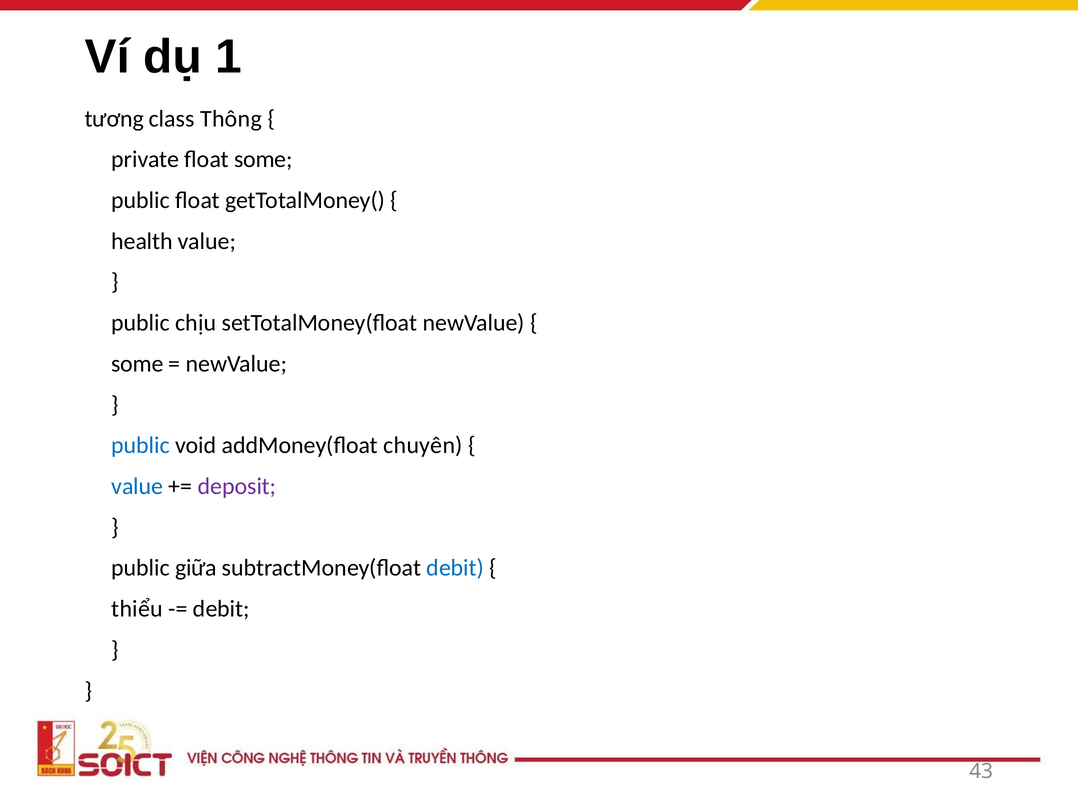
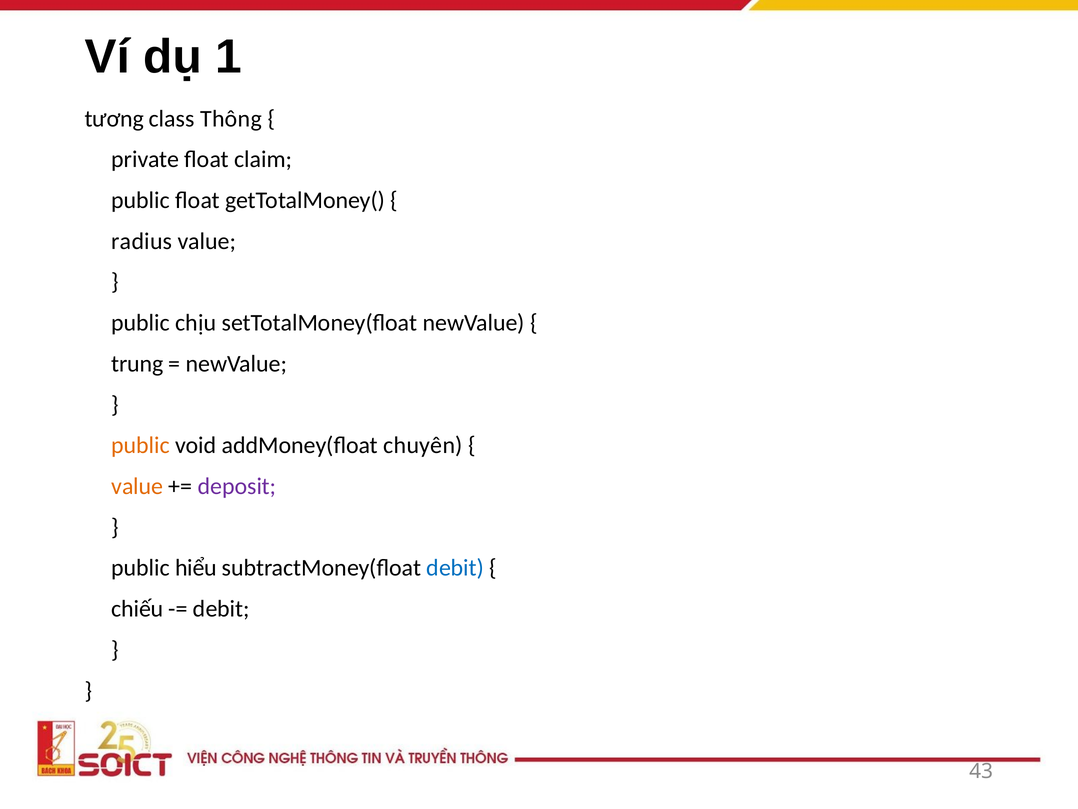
float some: some -> claim
health: health -> radius
some at (137, 364): some -> trung
public at (141, 445) colour: blue -> orange
value at (137, 486) colour: blue -> orange
giữa: giữa -> hiểu
thiểu: thiểu -> chiếu
